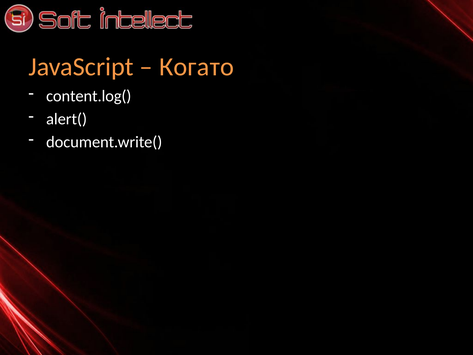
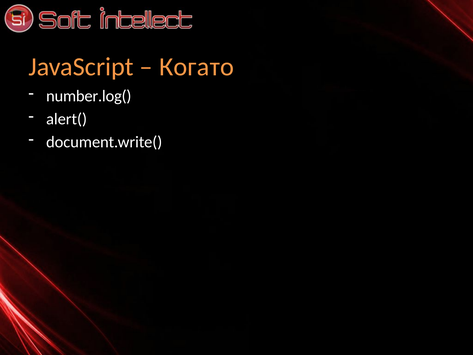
content.log(: content.log( -> number.log(
